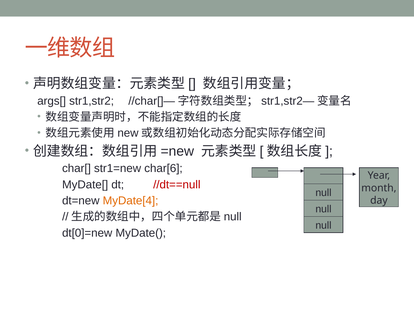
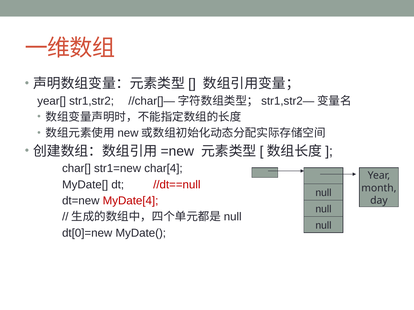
args[: args[ -> year[
char[6: char[6 -> char[4
MyDate[4 colour: orange -> red
